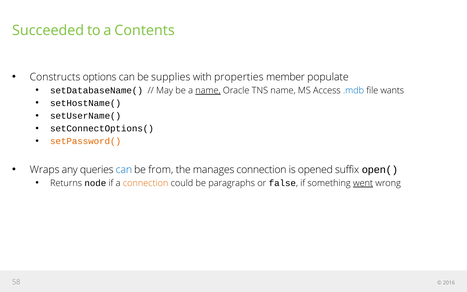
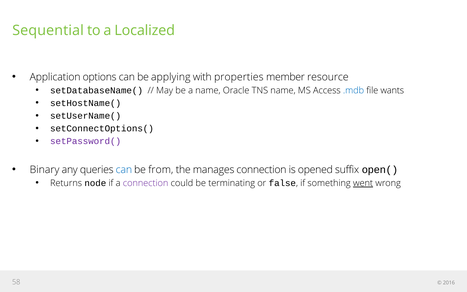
Succeeded: Succeeded -> Sequential
Contents: Contents -> Localized
Constructs: Constructs -> Application
supplies: supplies -> applying
populate: populate -> resource
name at (208, 90) underline: present -> none
setPassword( colour: orange -> purple
Wraps: Wraps -> Binary
connection at (146, 183) colour: orange -> purple
paragraphs: paragraphs -> terminating
